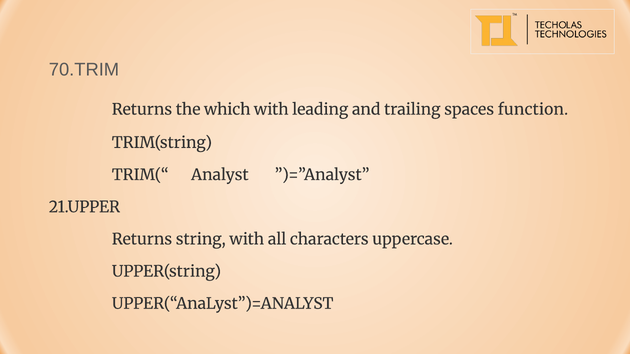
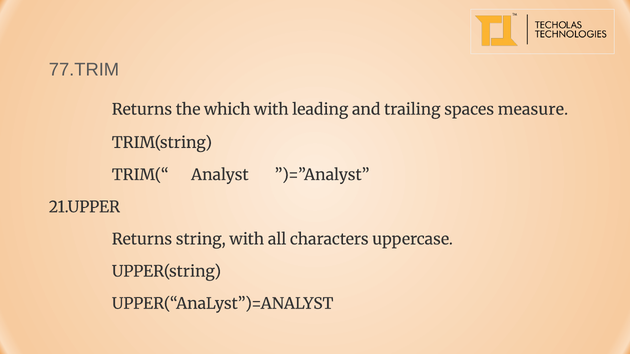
70.TRIM: 70.TRIM -> 77.TRIM
function: function -> measure
